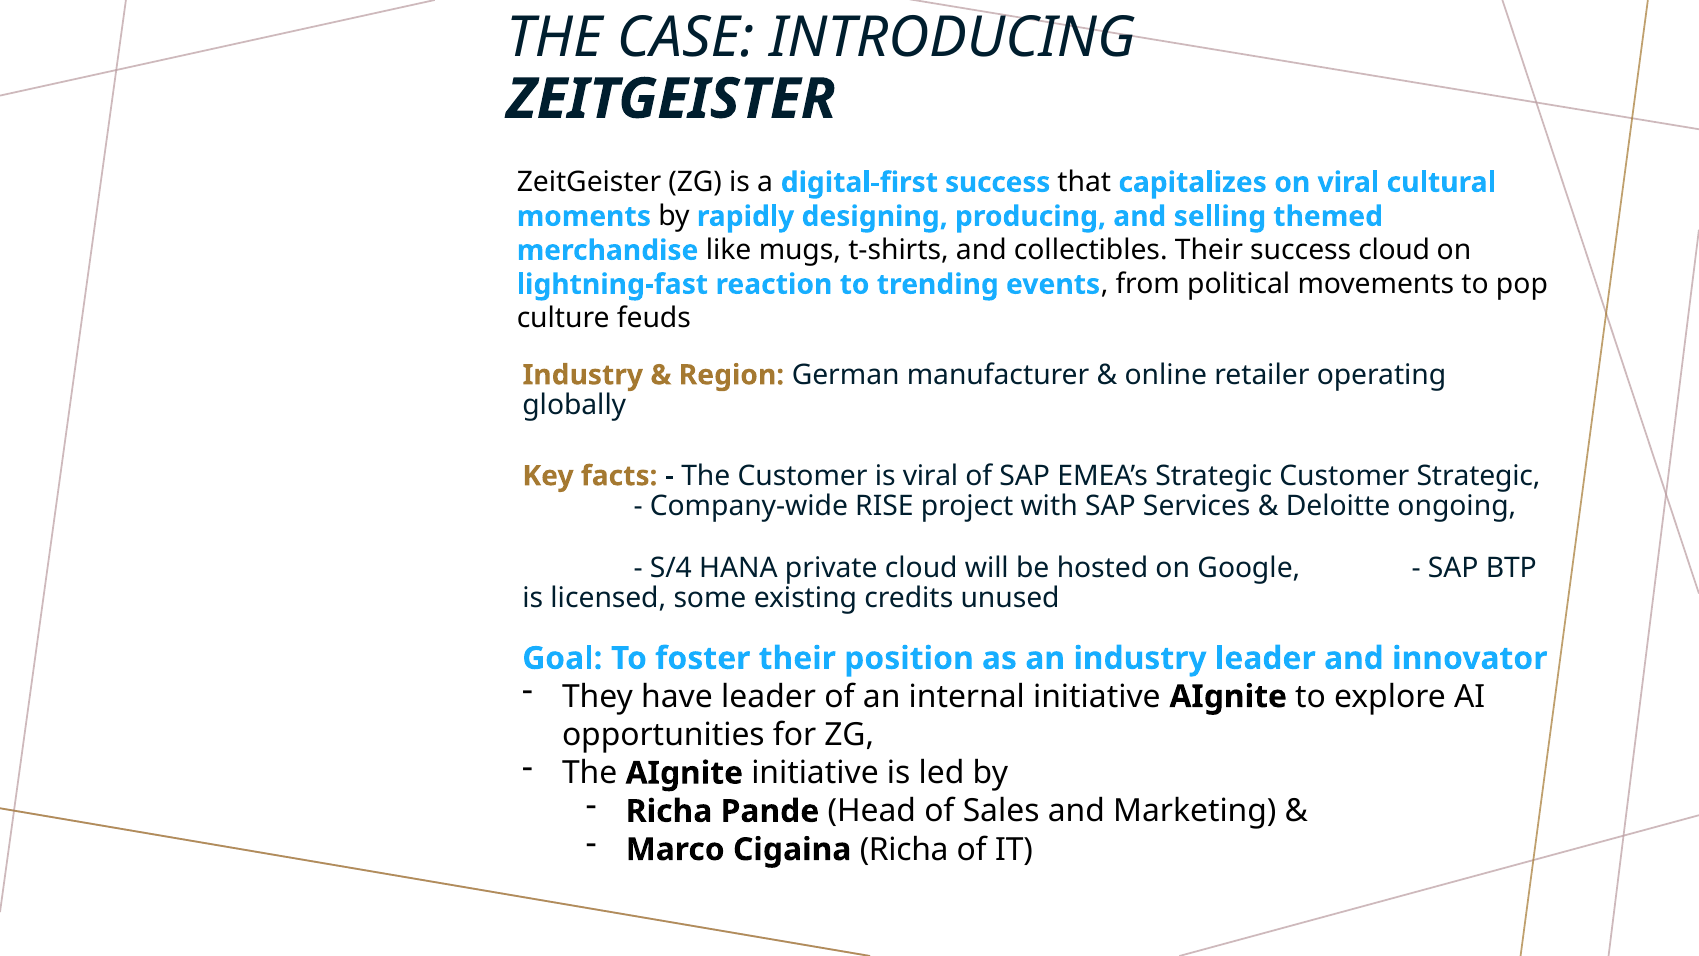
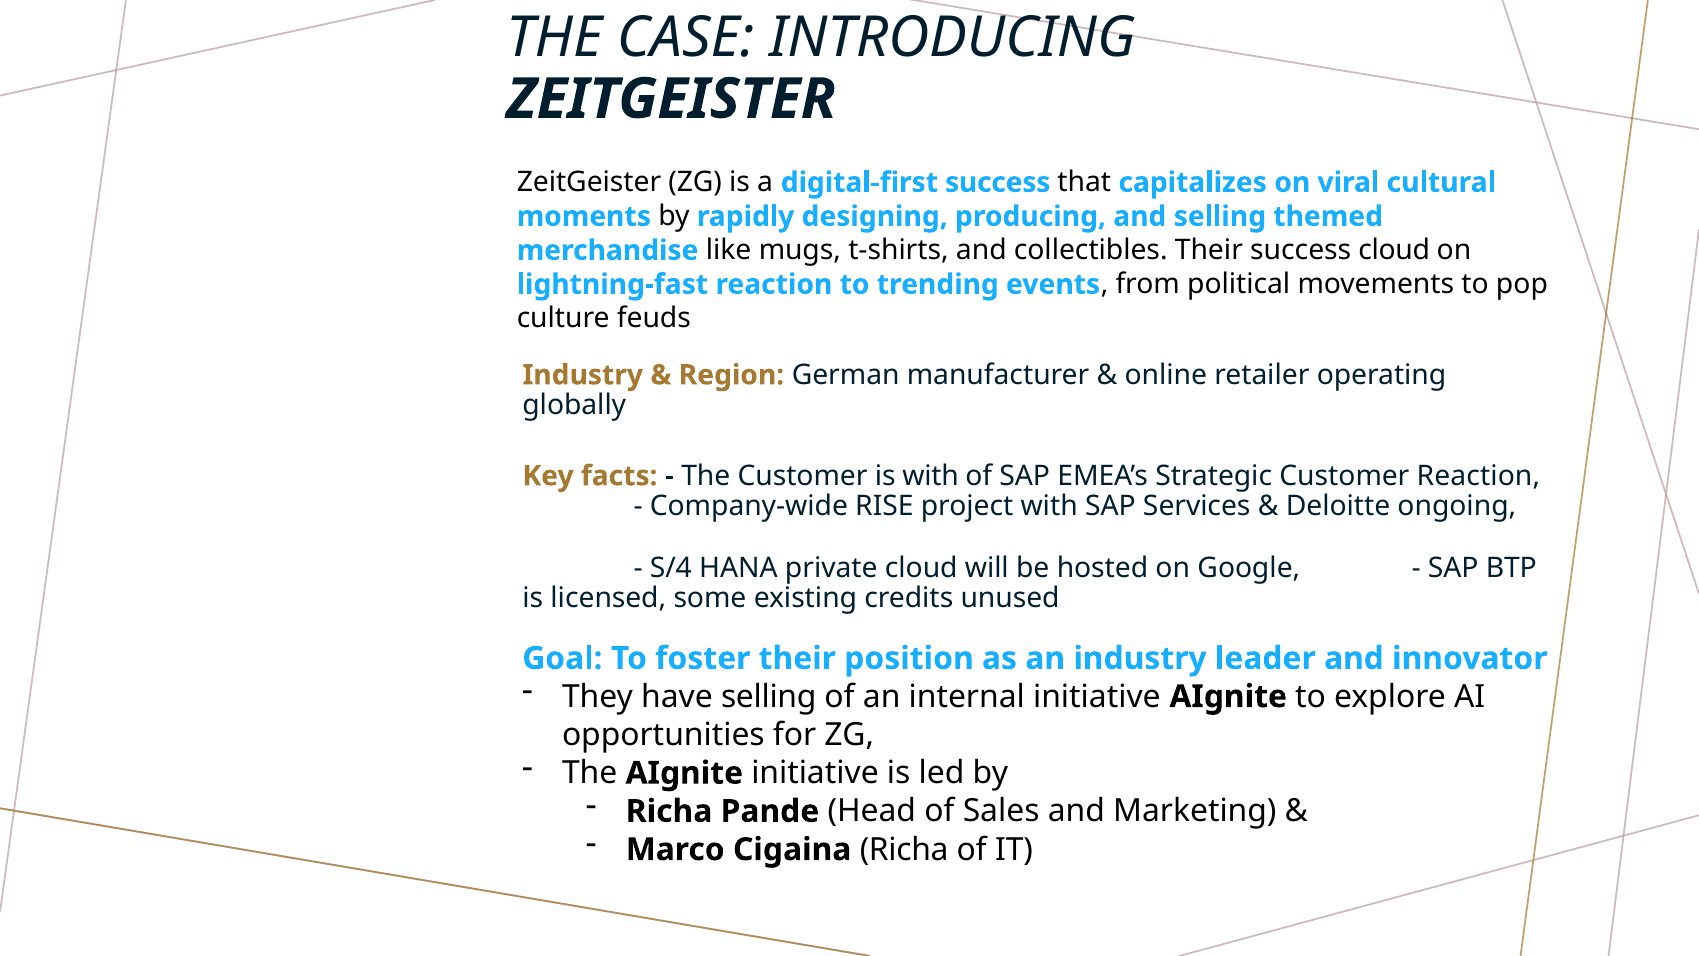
is viral: viral -> with
Customer Strategic: Strategic -> Reaction
have leader: leader -> selling
